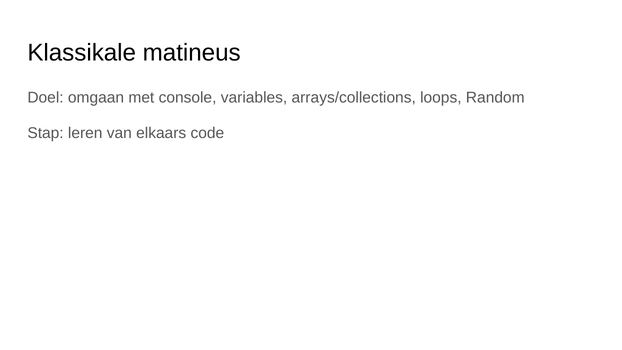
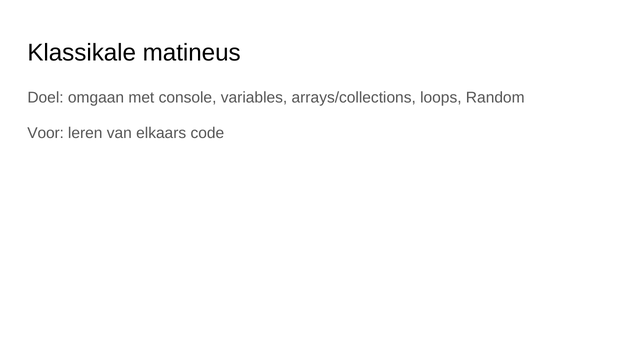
Stap: Stap -> Voor
